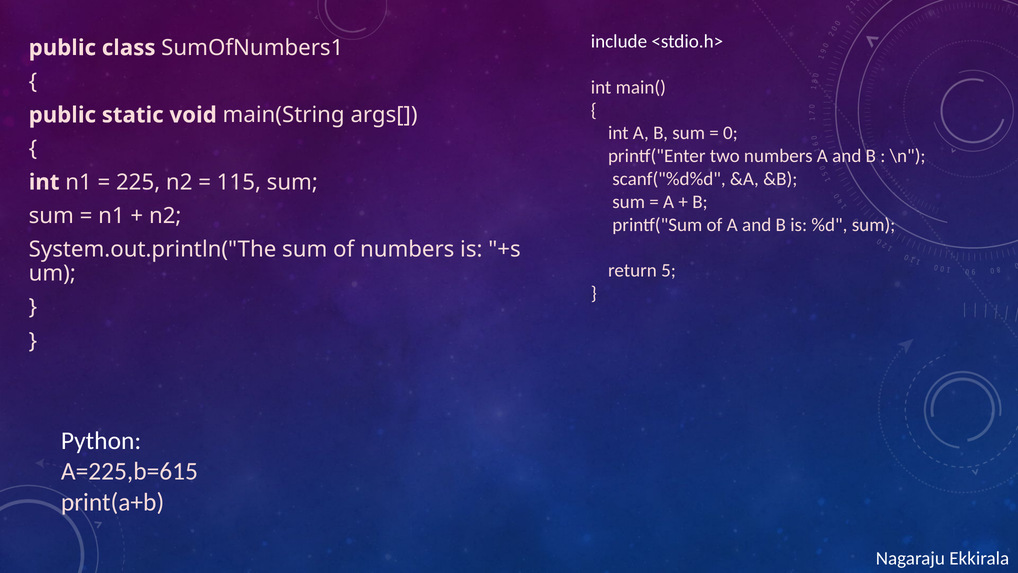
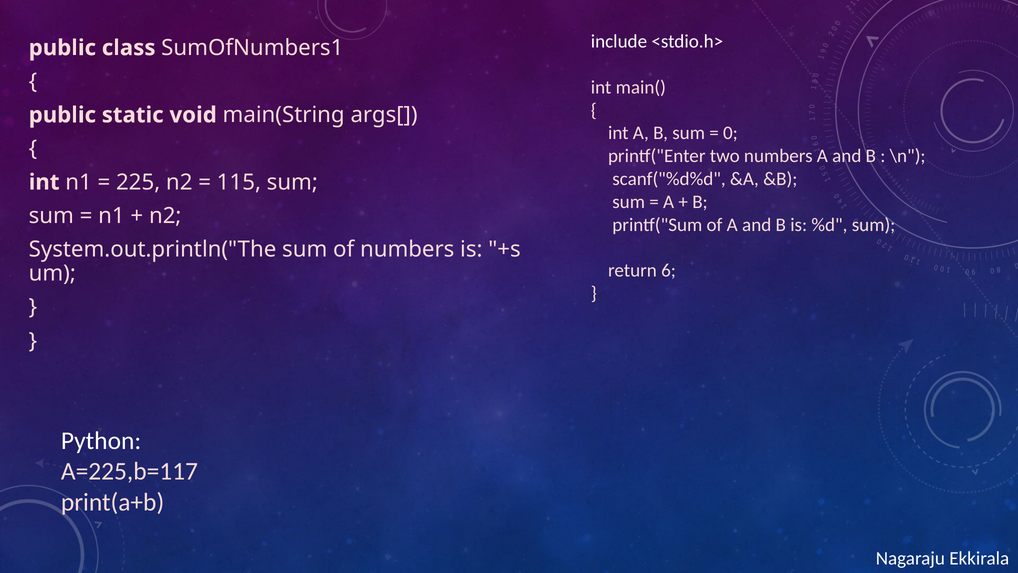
5: 5 -> 6
A=225,b=615: A=225,b=615 -> A=225,b=117
